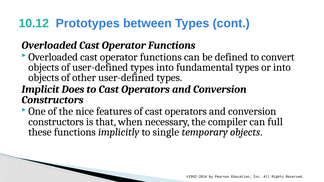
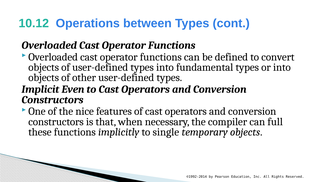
Prototypes: Prototypes -> Operations
Does: Does -> Even
